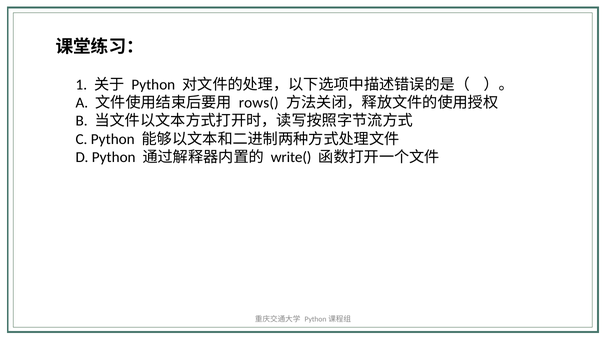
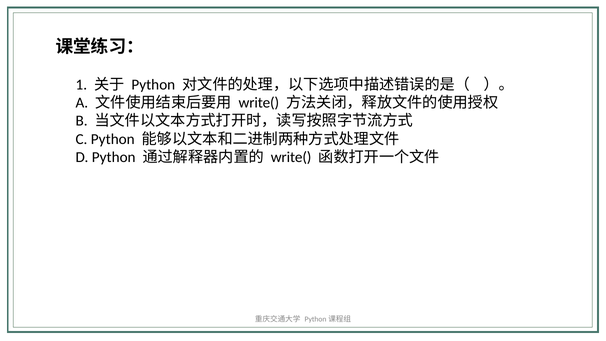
rows( at (259, 103): rows( -> write(
